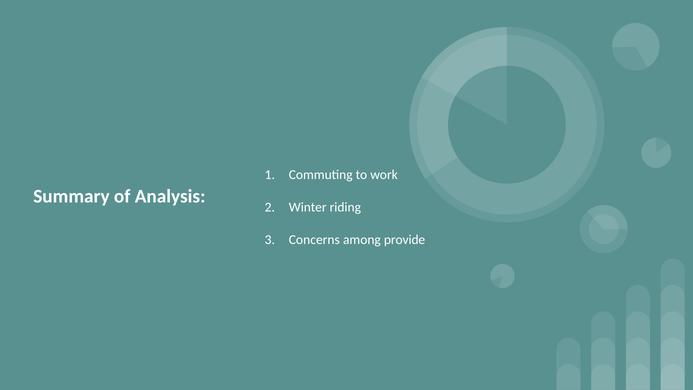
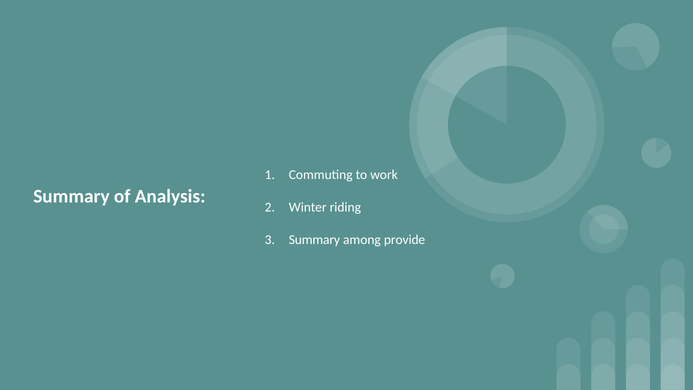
Concerns at (314, 239): Concerns -> Summary
